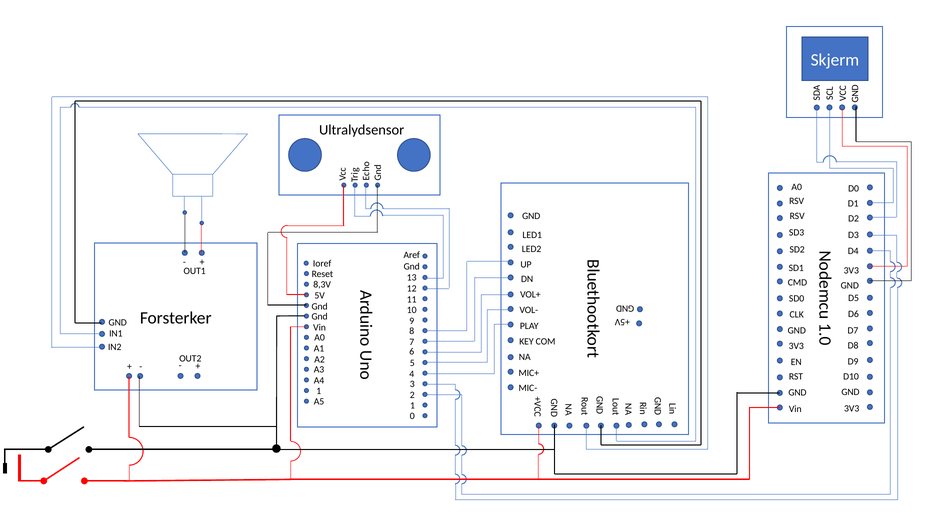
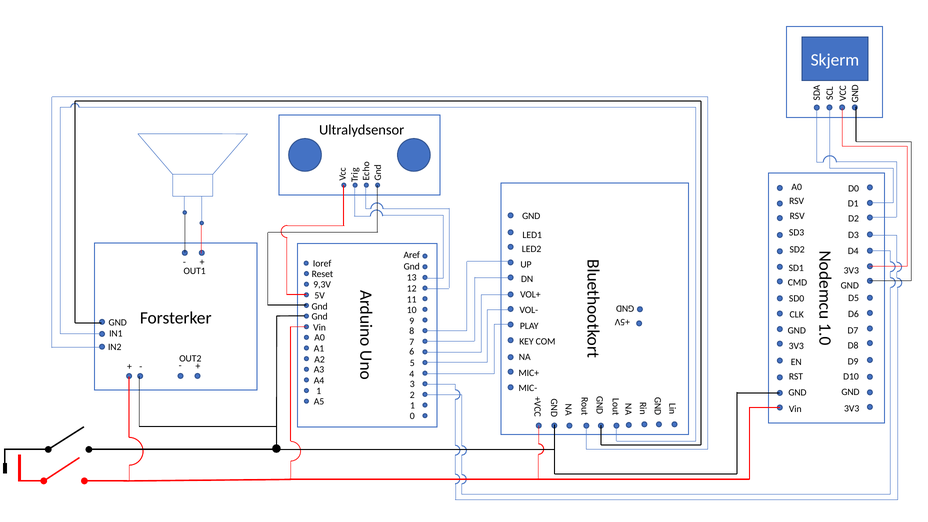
8,3V: 8,3V -> 9,3V
